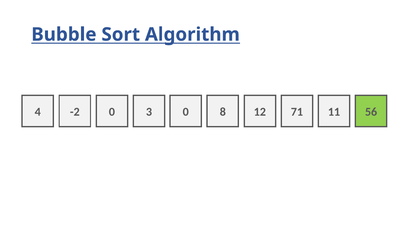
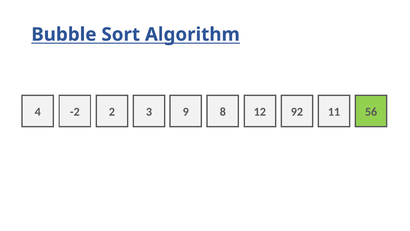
-2 0: 0 -> 2
3 0: 0 -> 9
71: 71 -> 92
